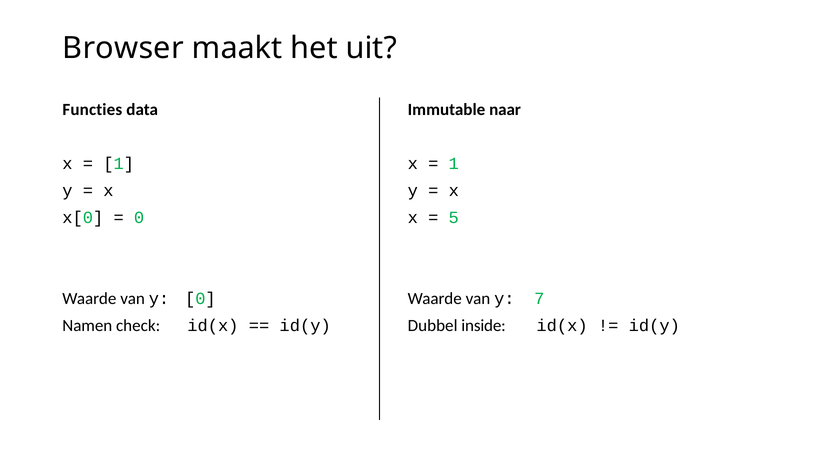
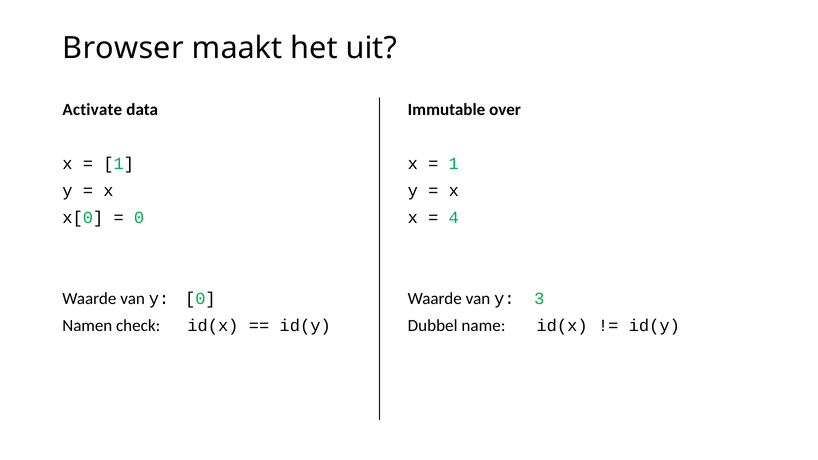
Functies: Functies -> Activate
naar: naar -> over
5: 5 -> 4
7: 7 -> 3
inside: inside -> name
